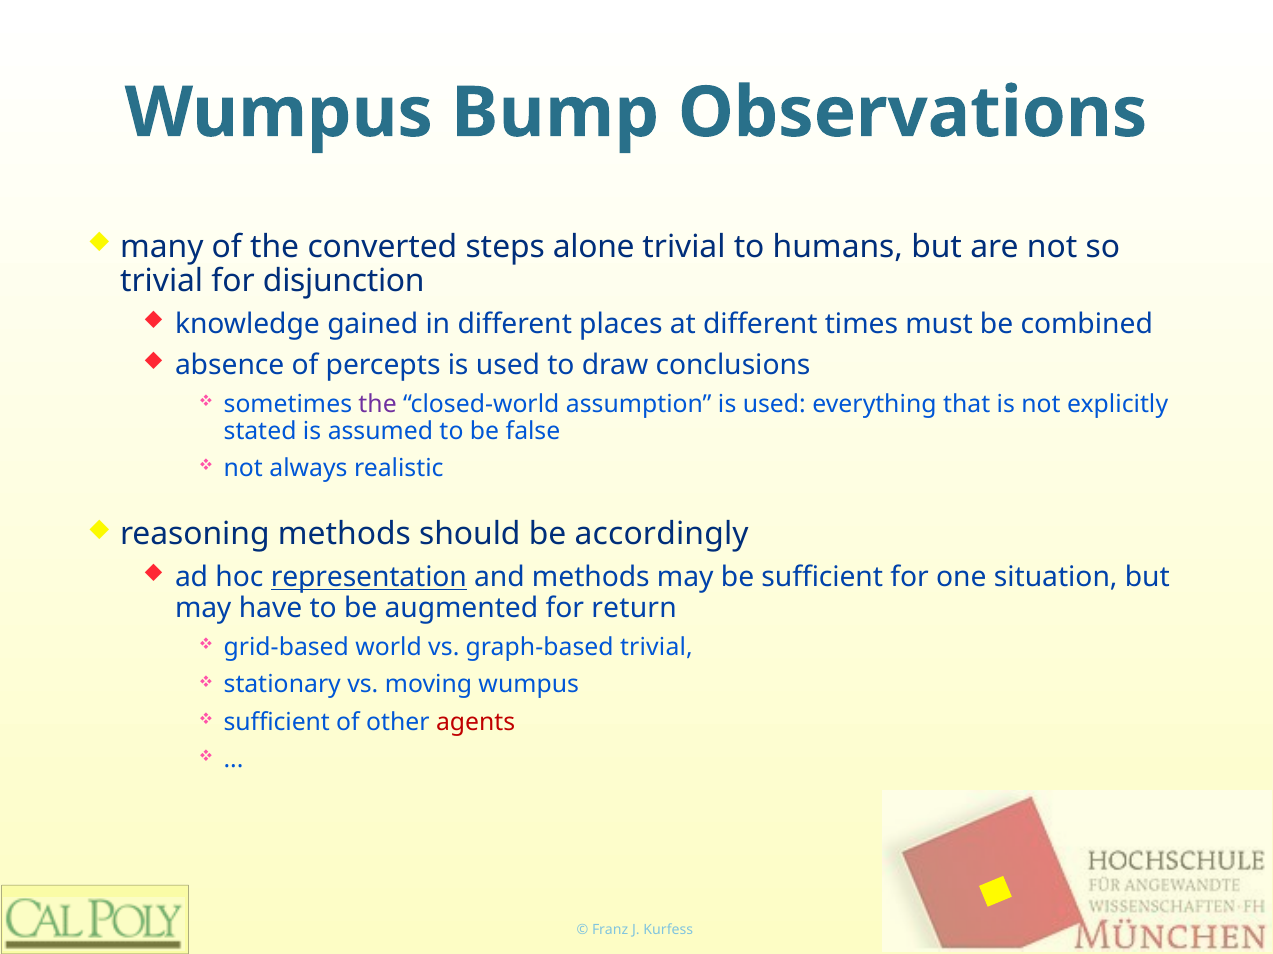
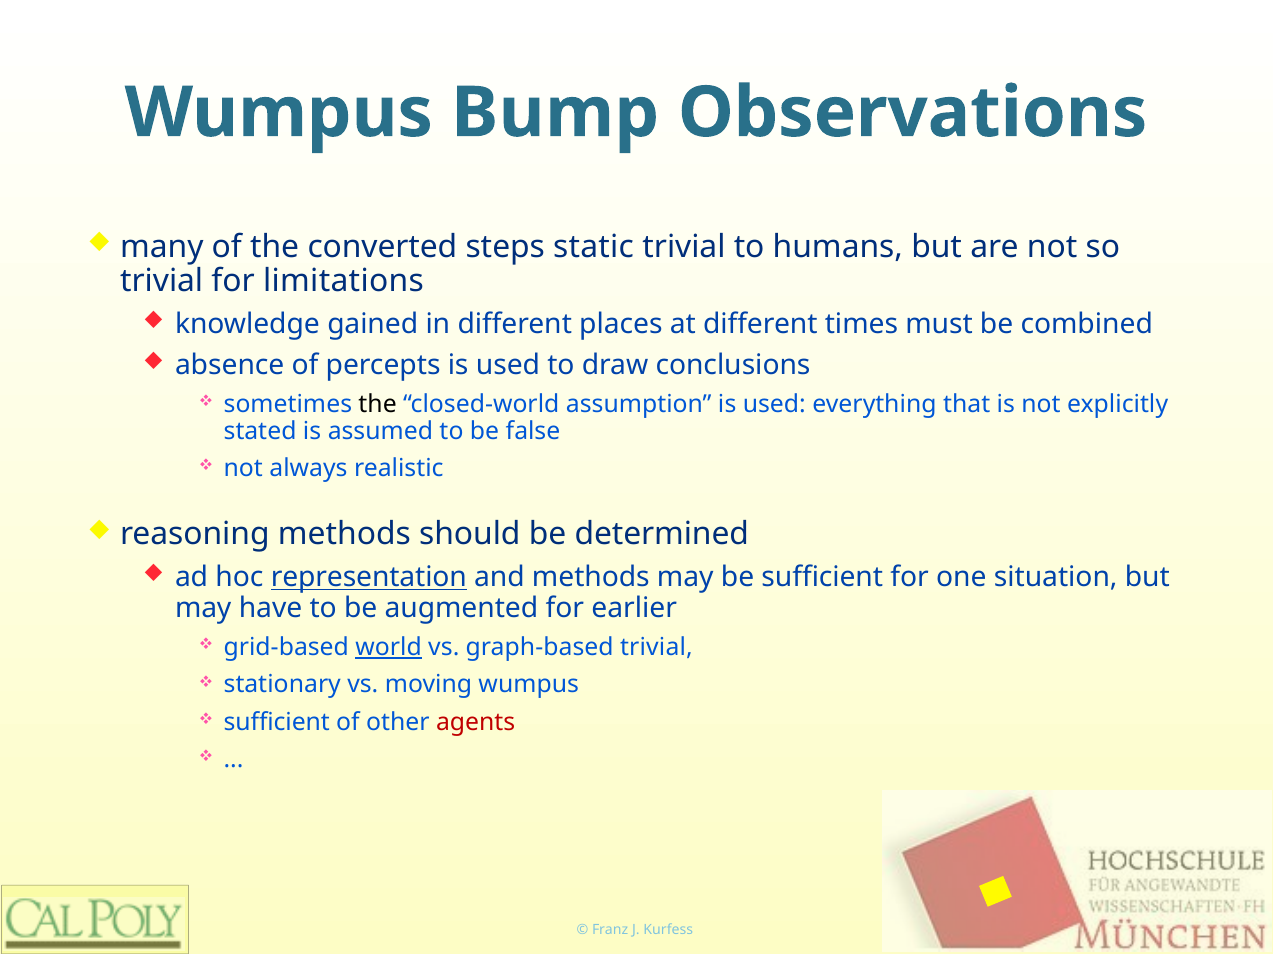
alone: alone -> static
disjunction: disjunction -> limitations
the at (378, 405) colour: purple -> black
accordingly: accordingly -> determined
return: return -> earlier
world underline: none -> present
